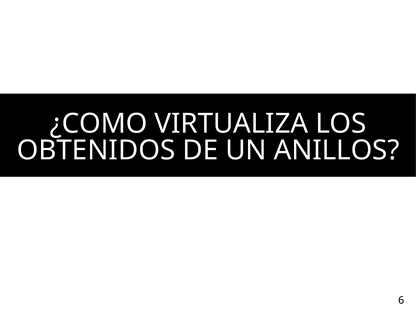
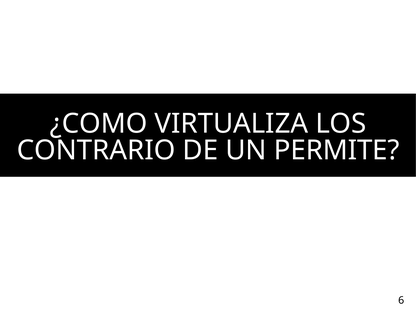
OBTENIDOS: OBTENIDOS -> CONTRARIO
ANILLOS: ANILLOS -> PERMITE
